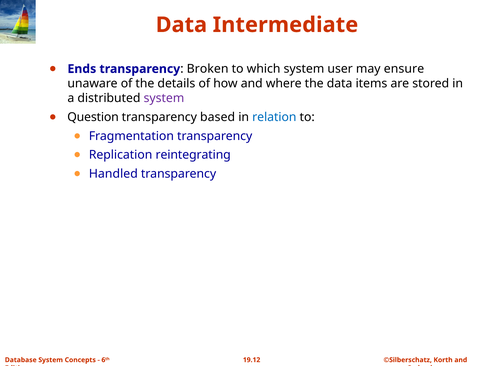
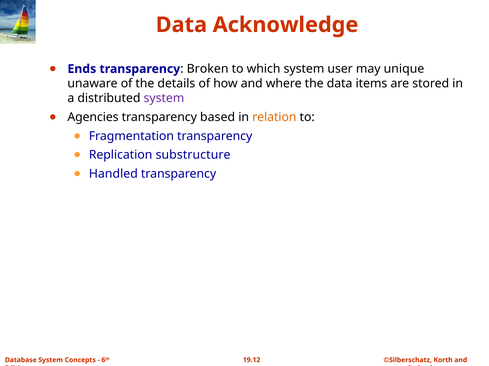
Intermediate: Intermediate -> Acknowledge
ensure: ensure -> unique
Question: Question -> Agencies
relation colour: blue -> orange
reintegrating: reintegrating -> substructure
